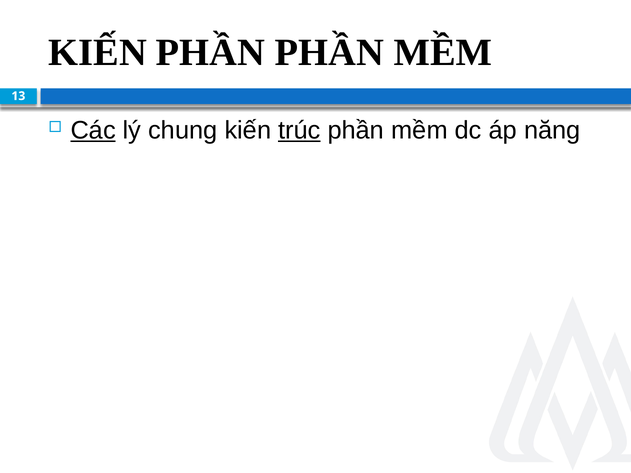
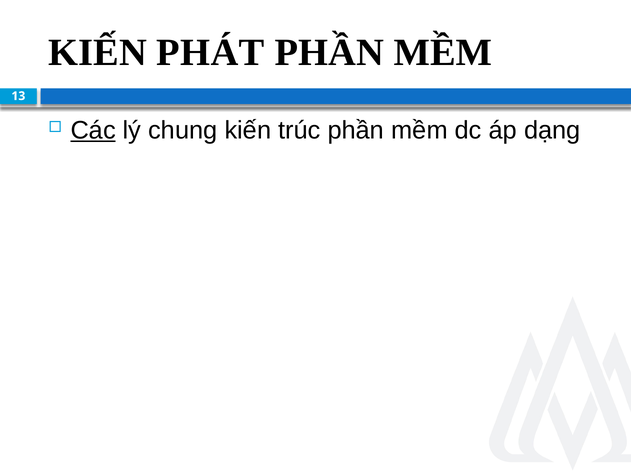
KIẾN PHẦN: PHẦN -> PHÁT
trúc underline: present -> none
năng: năng -> dạng
